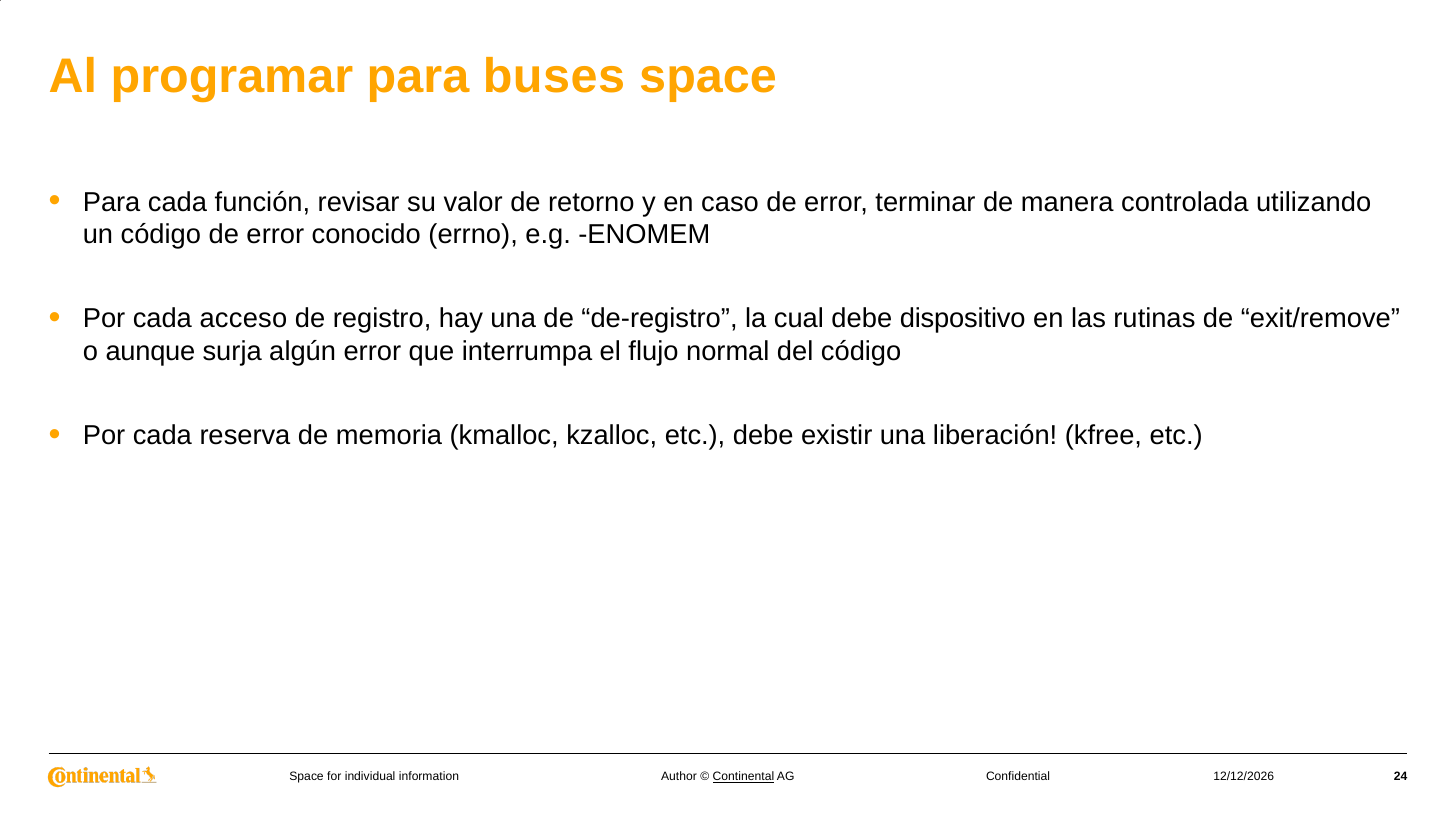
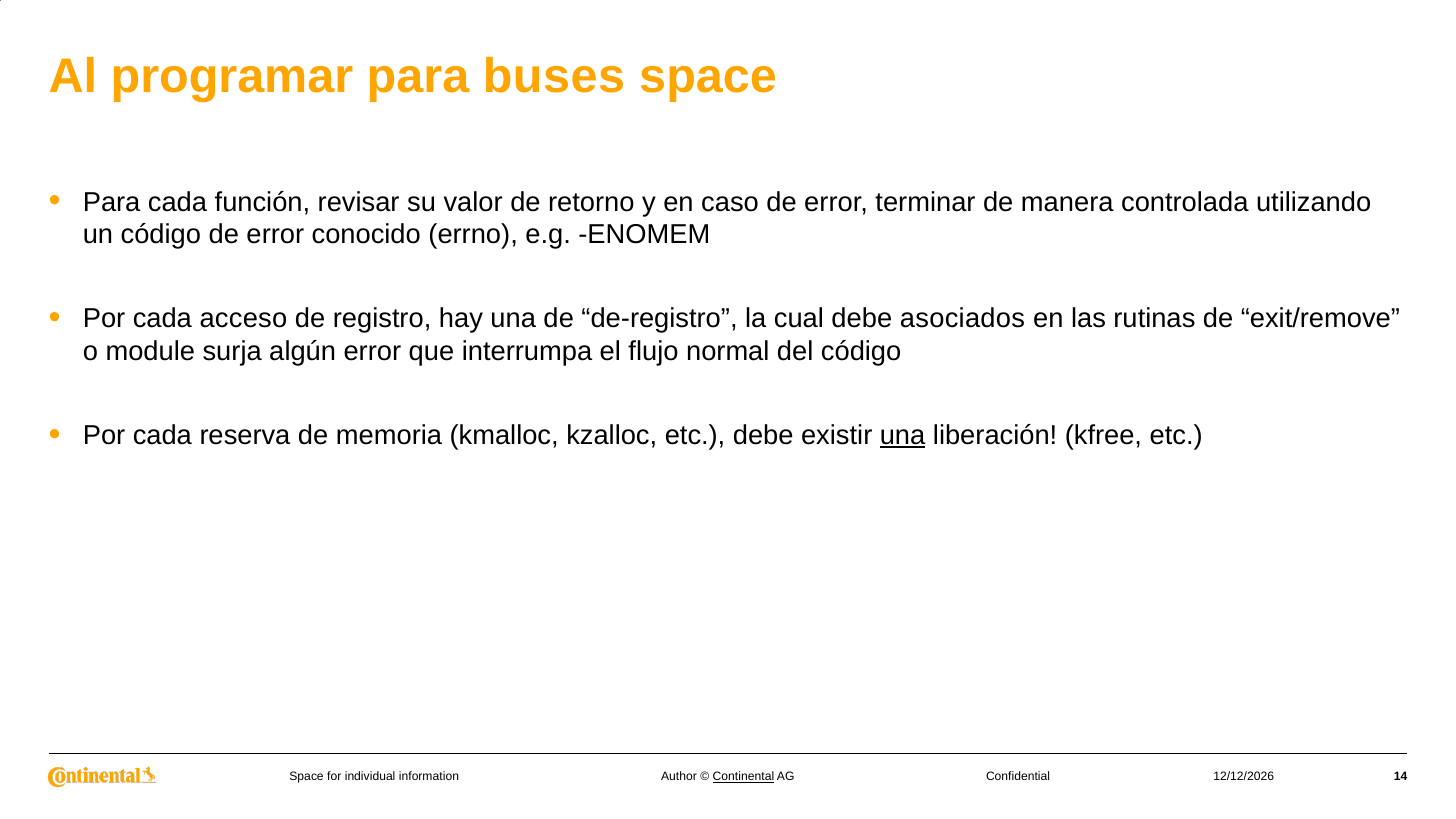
dispositivo: dispositivo -> asociados
aunque: aunque -> module
una at (903, 435) underline: none -> present
24: 24 -> 14
